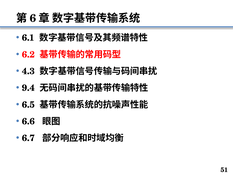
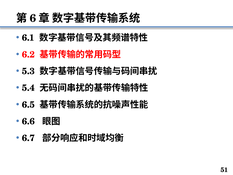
4.3: 4.3 -> 5.3
9.4: 9.4 -> 5.4
